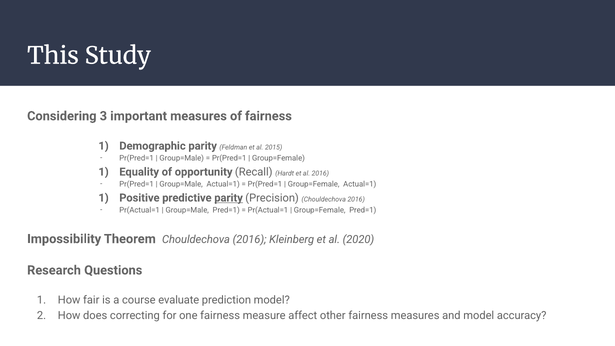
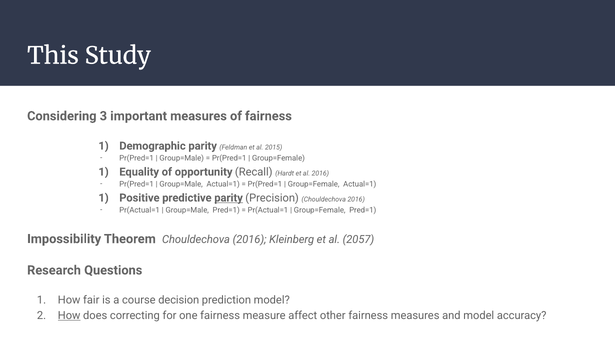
2020: 2020 -> 2057
evaluate: evaluate -> decision
How at (69, 315) underline: none -> present
